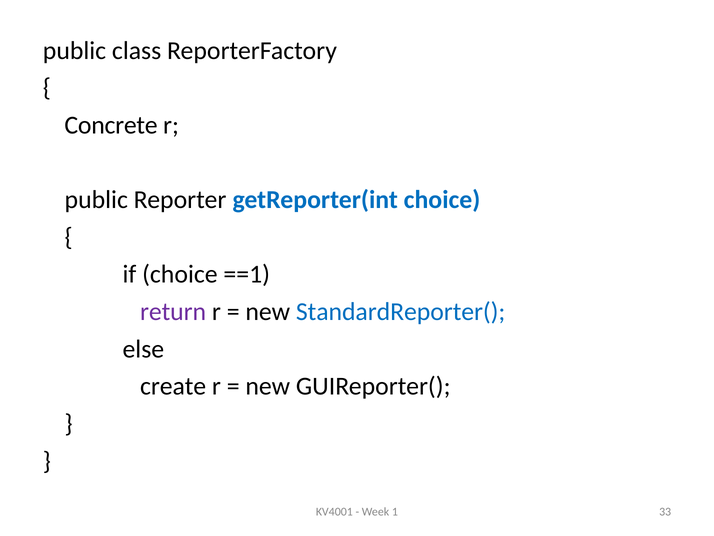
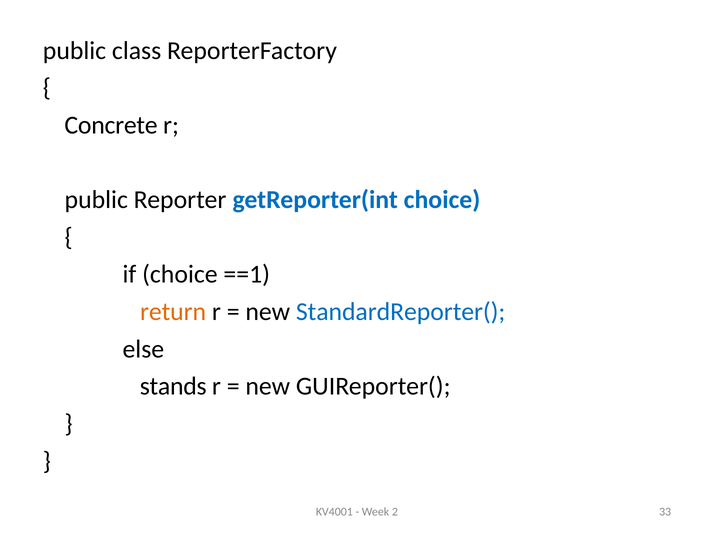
return colour: purple -> orange
create: create -> stands
1: 1 -> 2
